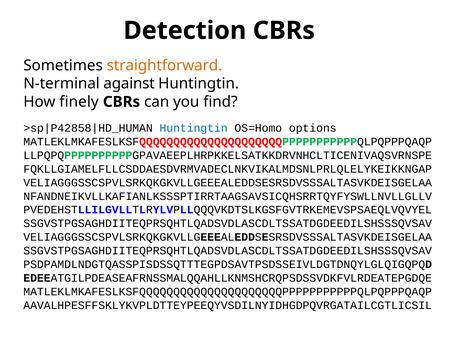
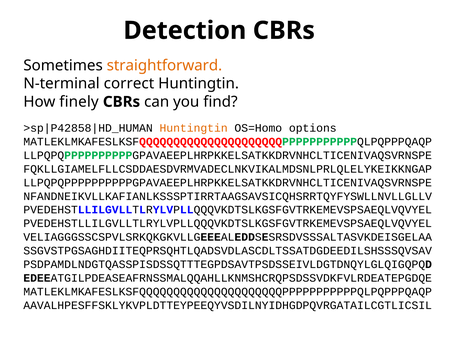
against: against -> correct
Huntingtin at (194, 128) colour: blue -> orange
VELIAGGGSSCSPVLSRKQKGKVLLGEEEALEDDSESRSDVSSSALTASVKDEISGELAA at (228, 182): VELIAGGGSSCSPVLSRKQKGKVLLGEEEALEDDSESRSDVSSSALTASVKDEISGELAA -> LLPQPQPPPPPPPPPPGPAVAEEPLHRPKKELSATKKDRVNHCLTICENIVAQSVRNSPE
SSGVSTPGSAGHDIITEQPRSQHTLQADSVDLASCDLTSSATDGDEEDILSHSSSQVSAV at (228, 223): SSGVSTPGSAGHDIITEQPRSQHTLQADSVDLASCDLTSSATDGDEEDILSHSSSQVSAV -> PVEDEHSTLLILGVLLTLRYLVPLLQQQVKDTSLKGSFGVTRKEMEVSPSAEQLVQVYEL
